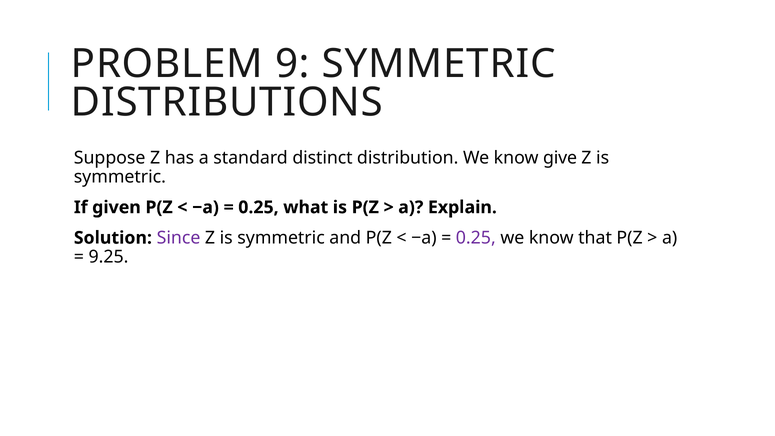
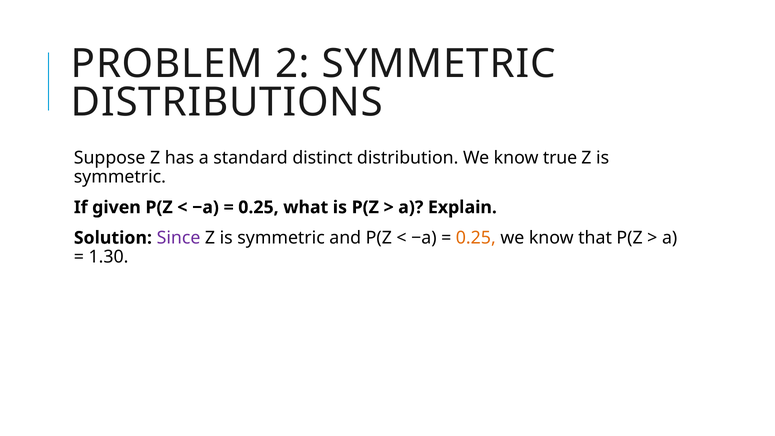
9: 9 -> 2
give: give -> true
0.25 at (476, 238) colour: purple -> orange
9.25: 9.25 -> 1.30
